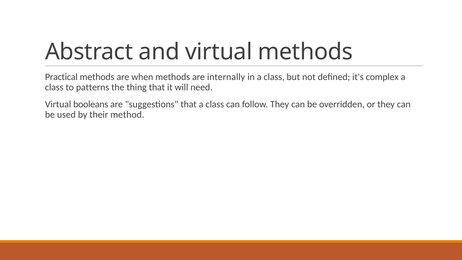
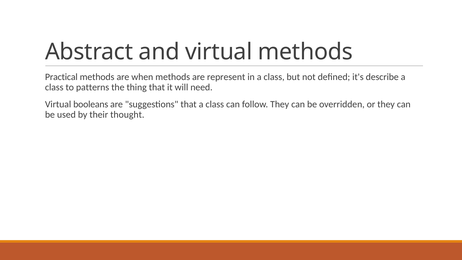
internally: internally -> represent
complex: complex -> describe
method: method -> thought
